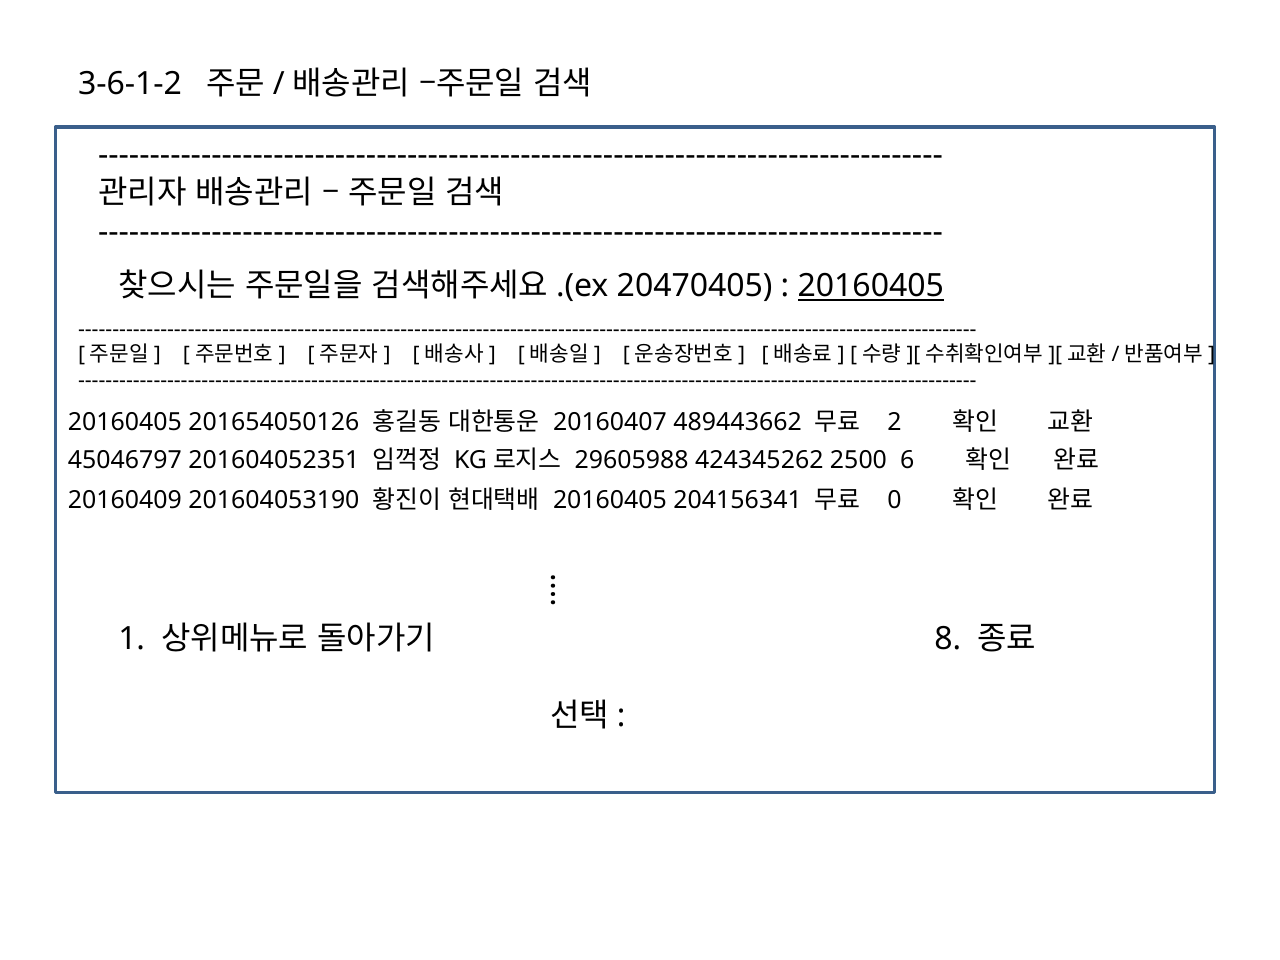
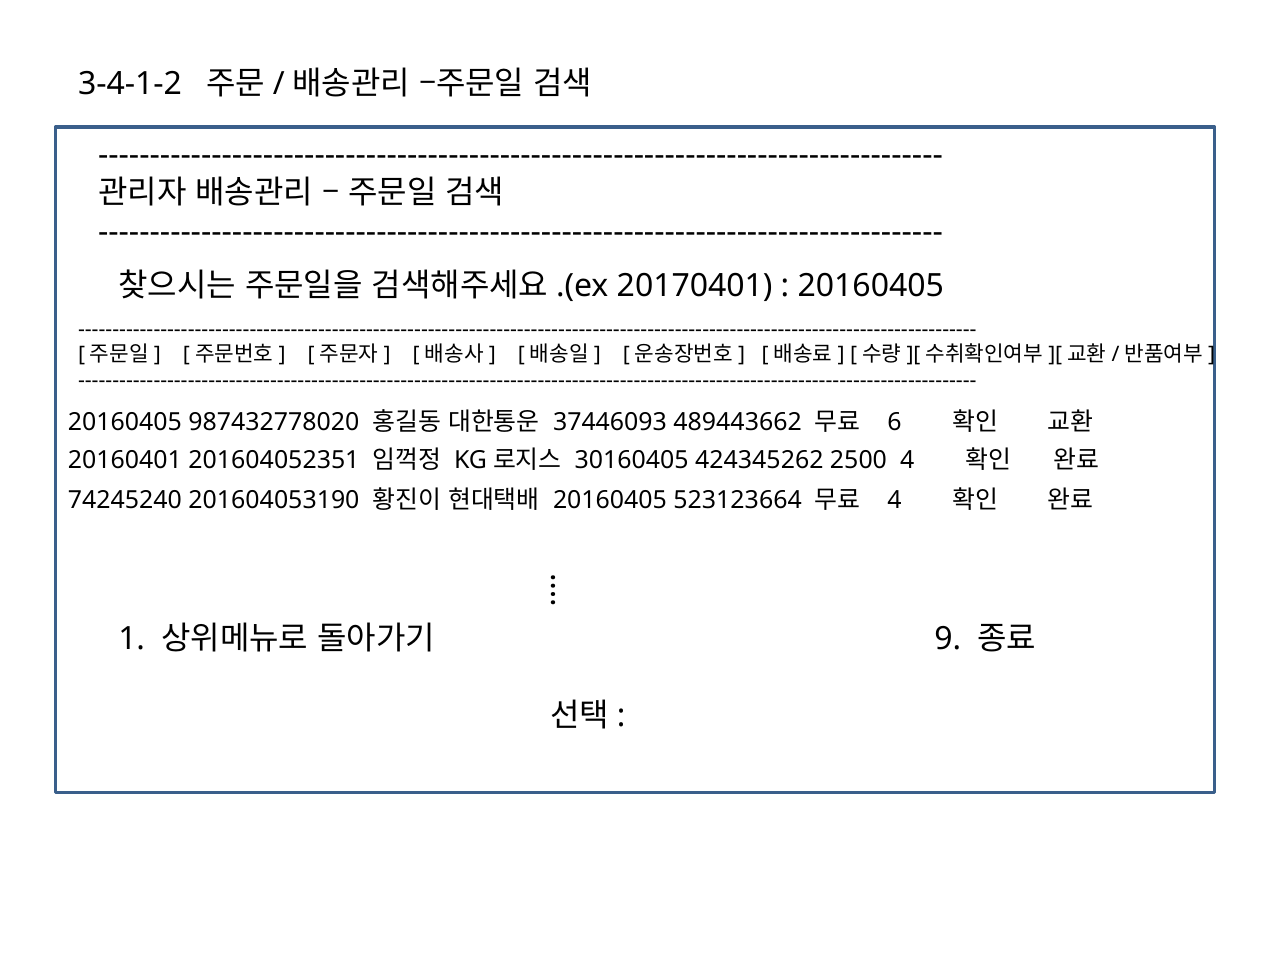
3-6-1-2: 3-6-1-2 -> 3-4-1-2
20470405: 20470405 -> 20170401
20160405 at (871, 286) underline: present -> none
201654050126: 201654050126 -> 987432778020
20160407: 20160407 -> 37446093
2: 2 -> 6
45046797: 45046797 -> 20160401
29605988: 29605988 -> 30160405
2500 6: 6 -> 4
20160409: 20160409 -> 74245240
204156341: 204156341 -> 523123664
0 at (894, 500): 0 -> 4
8: 8 -> 9
